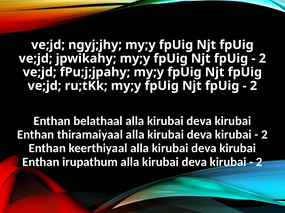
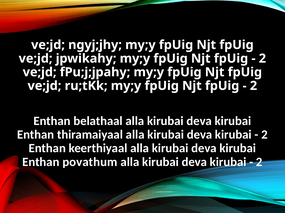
irupathum: irupathum -> povathum
